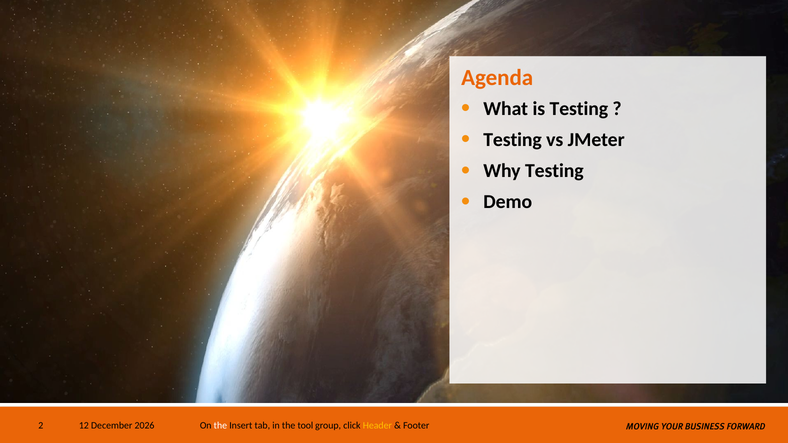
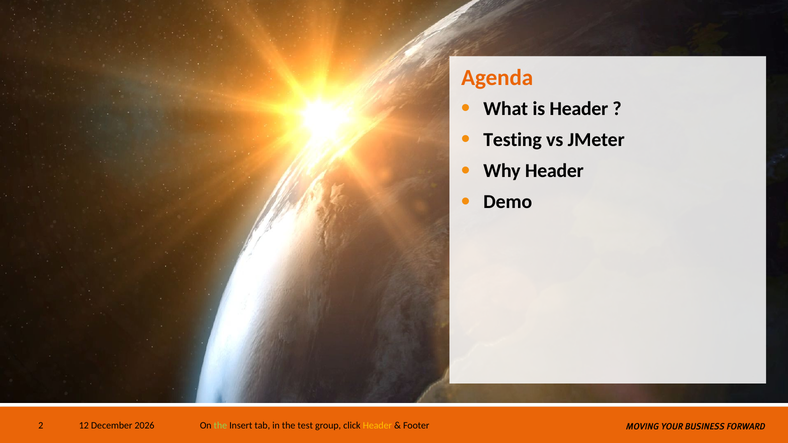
is Testing: Testing -> Header
Why Testing: Testing -> Header
the at (220, 425) colour: white -> light green
tool: tool -> test
